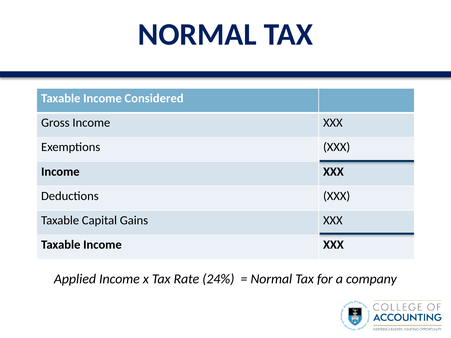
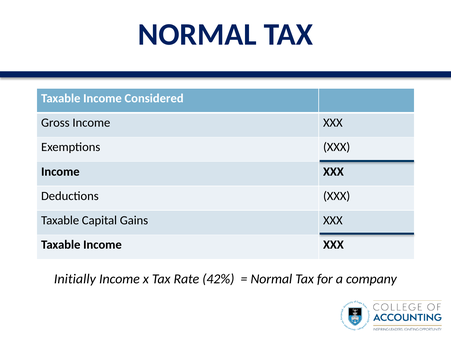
Applied: Applied -> Initially
24%: 24% -> 42%
